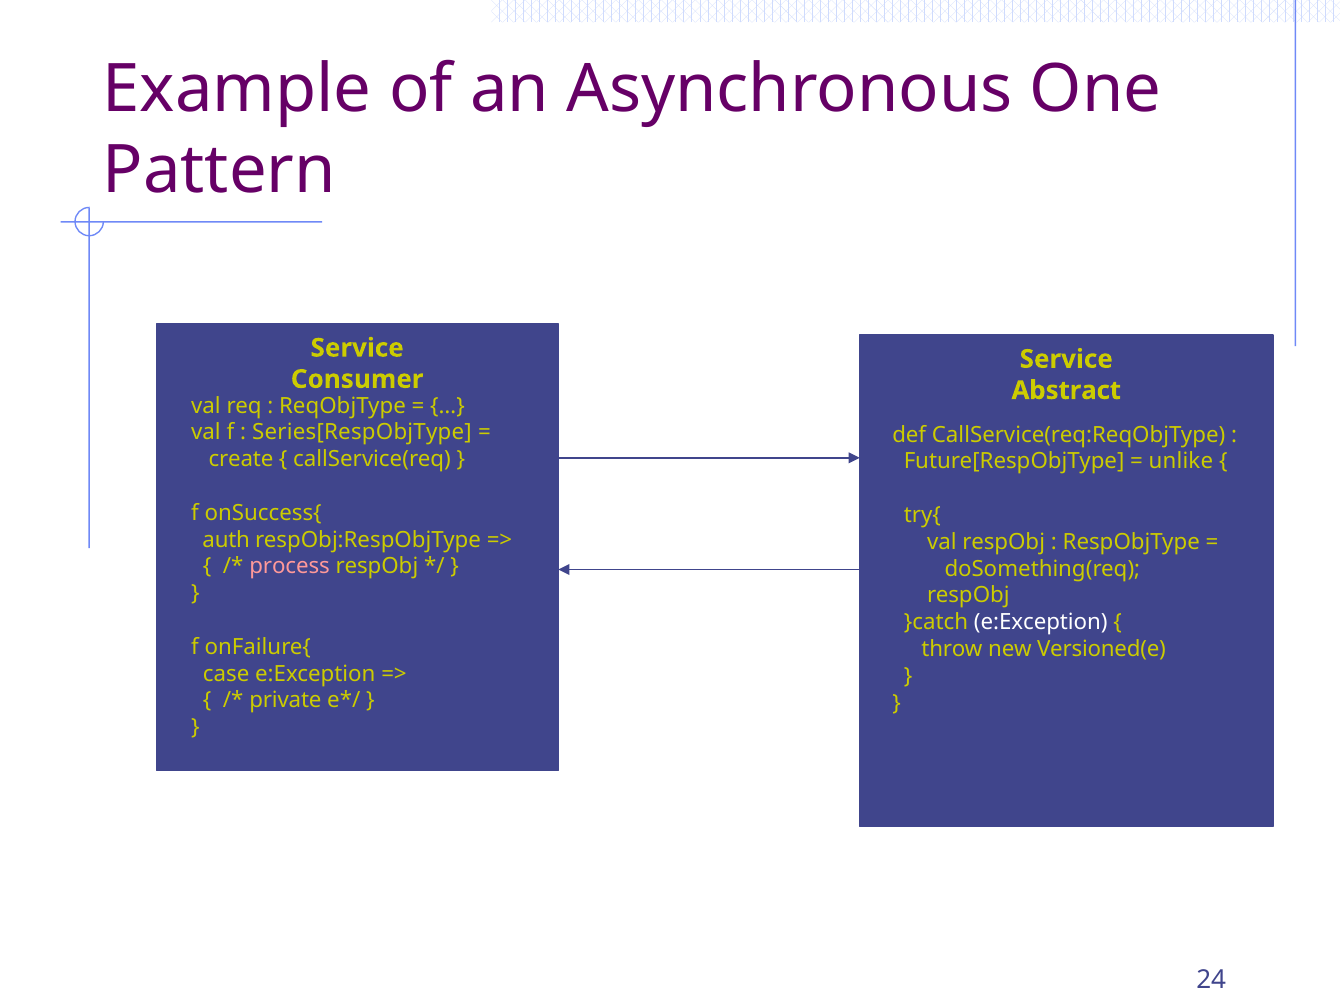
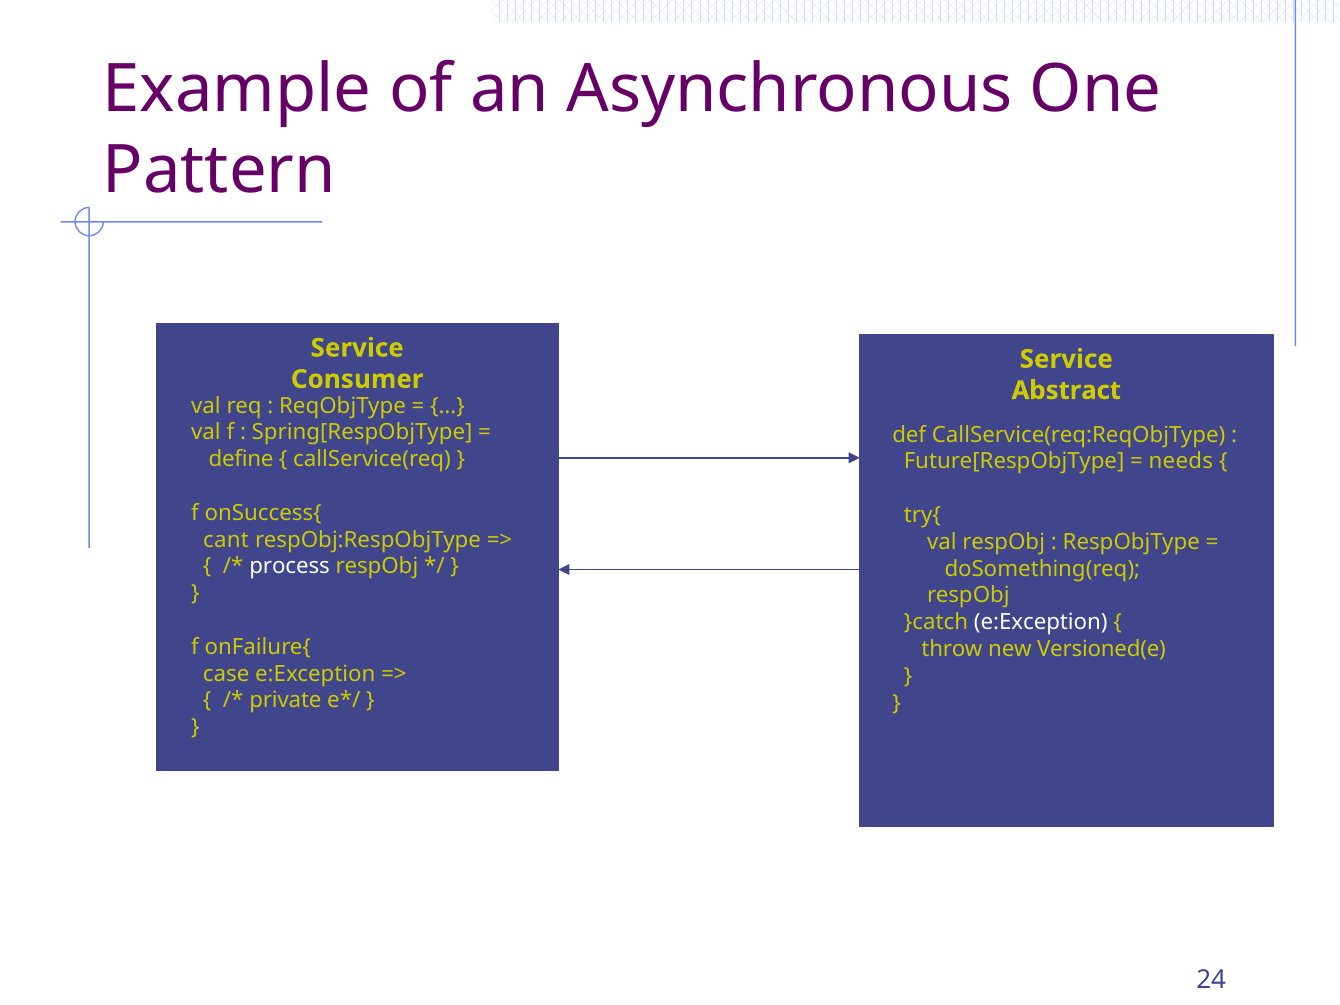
Series[RespObjType: Series[RespObjType -> Spring[RespObjType
create: create -> define
unlike: unlike -> needs
auth: auth -> cant
process colour: pink -> white
